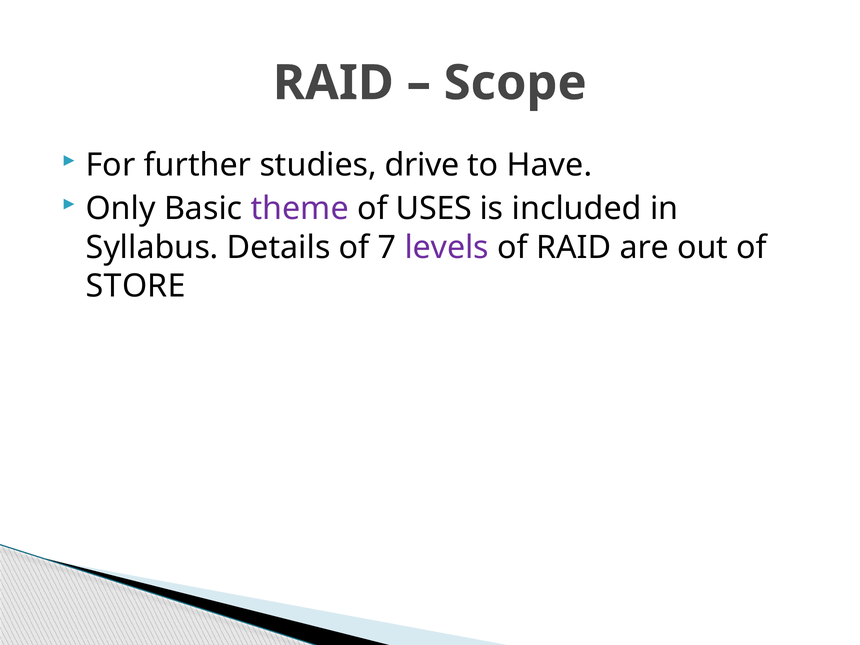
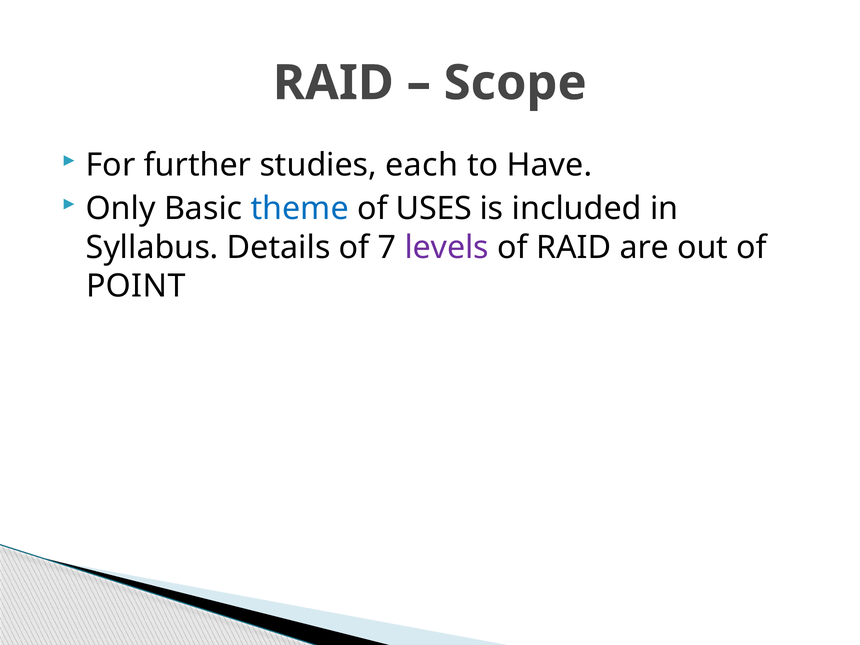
drive: drive -> each
theme colour: purple -> blue
STORE: STORE -> POINT
